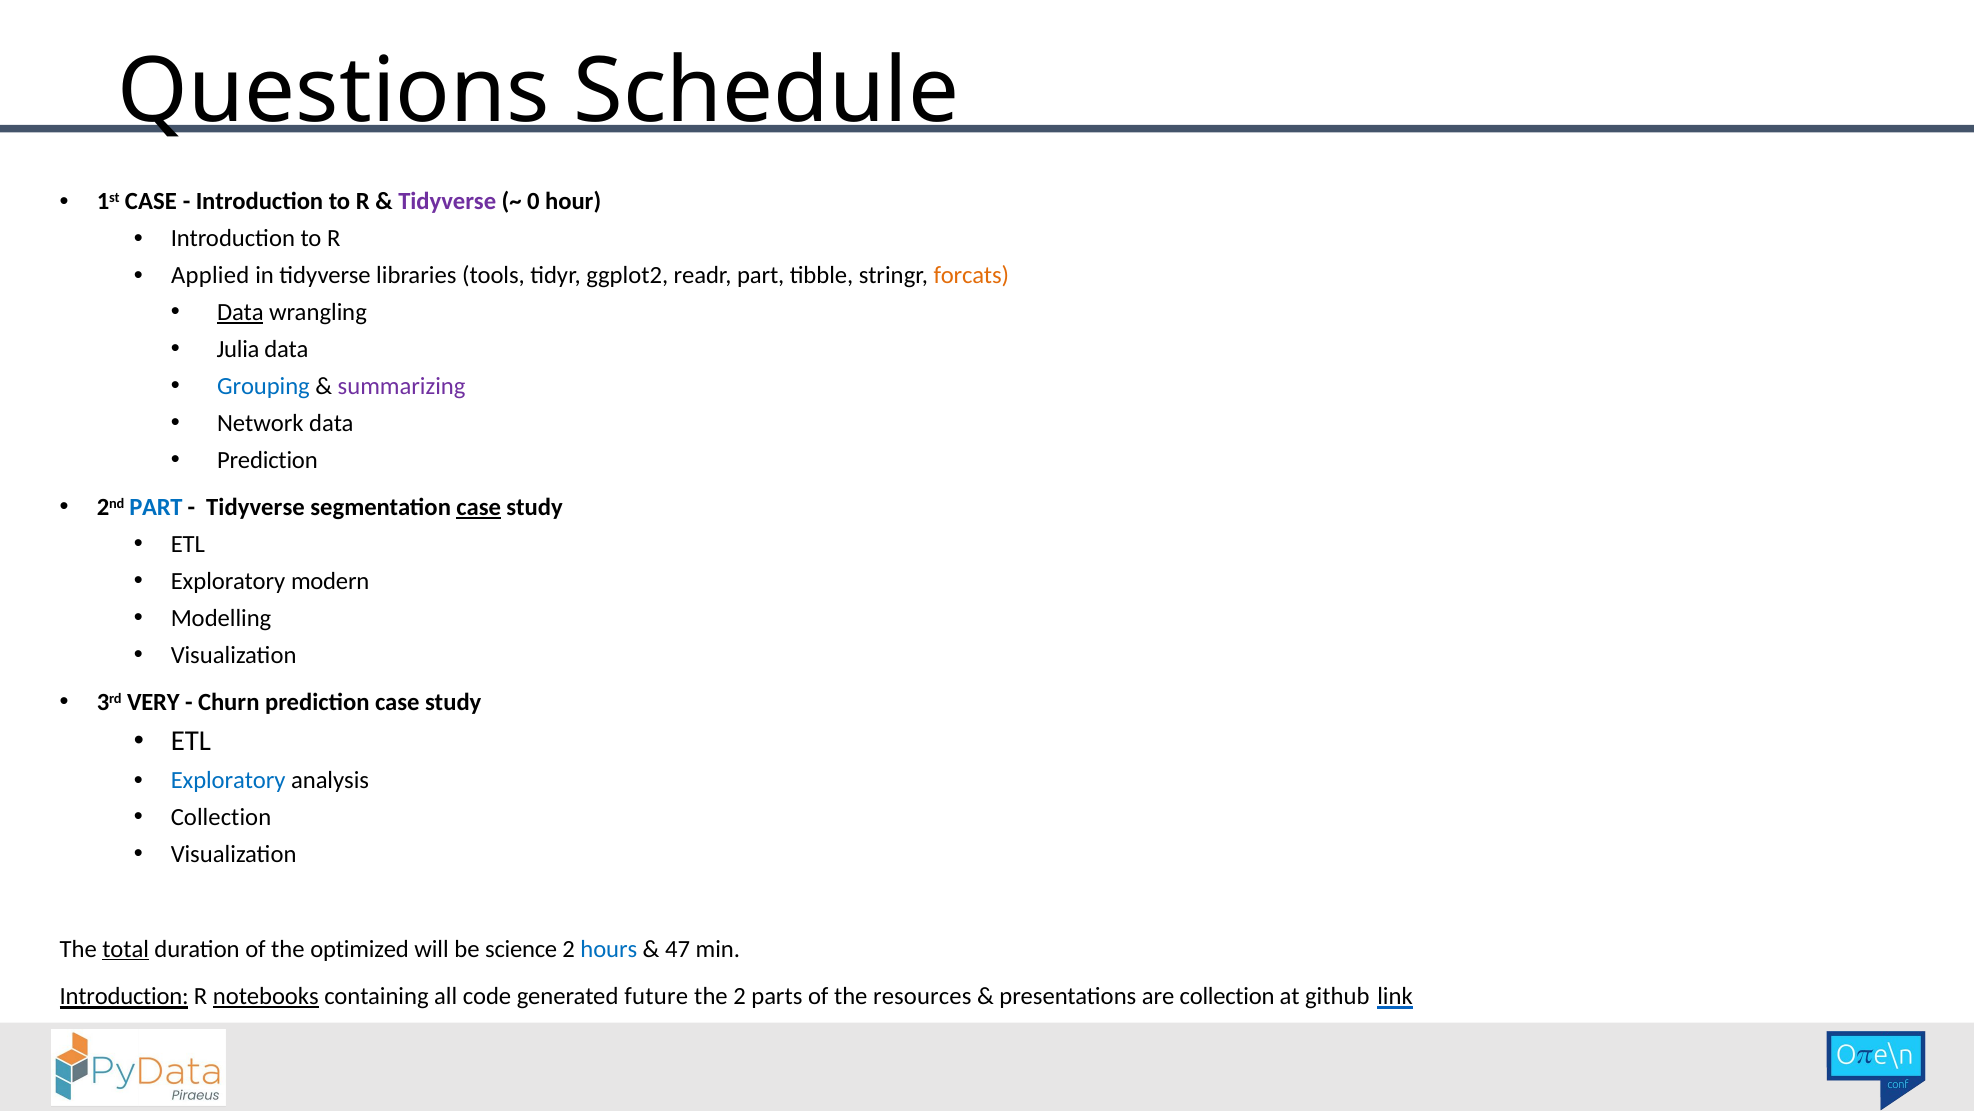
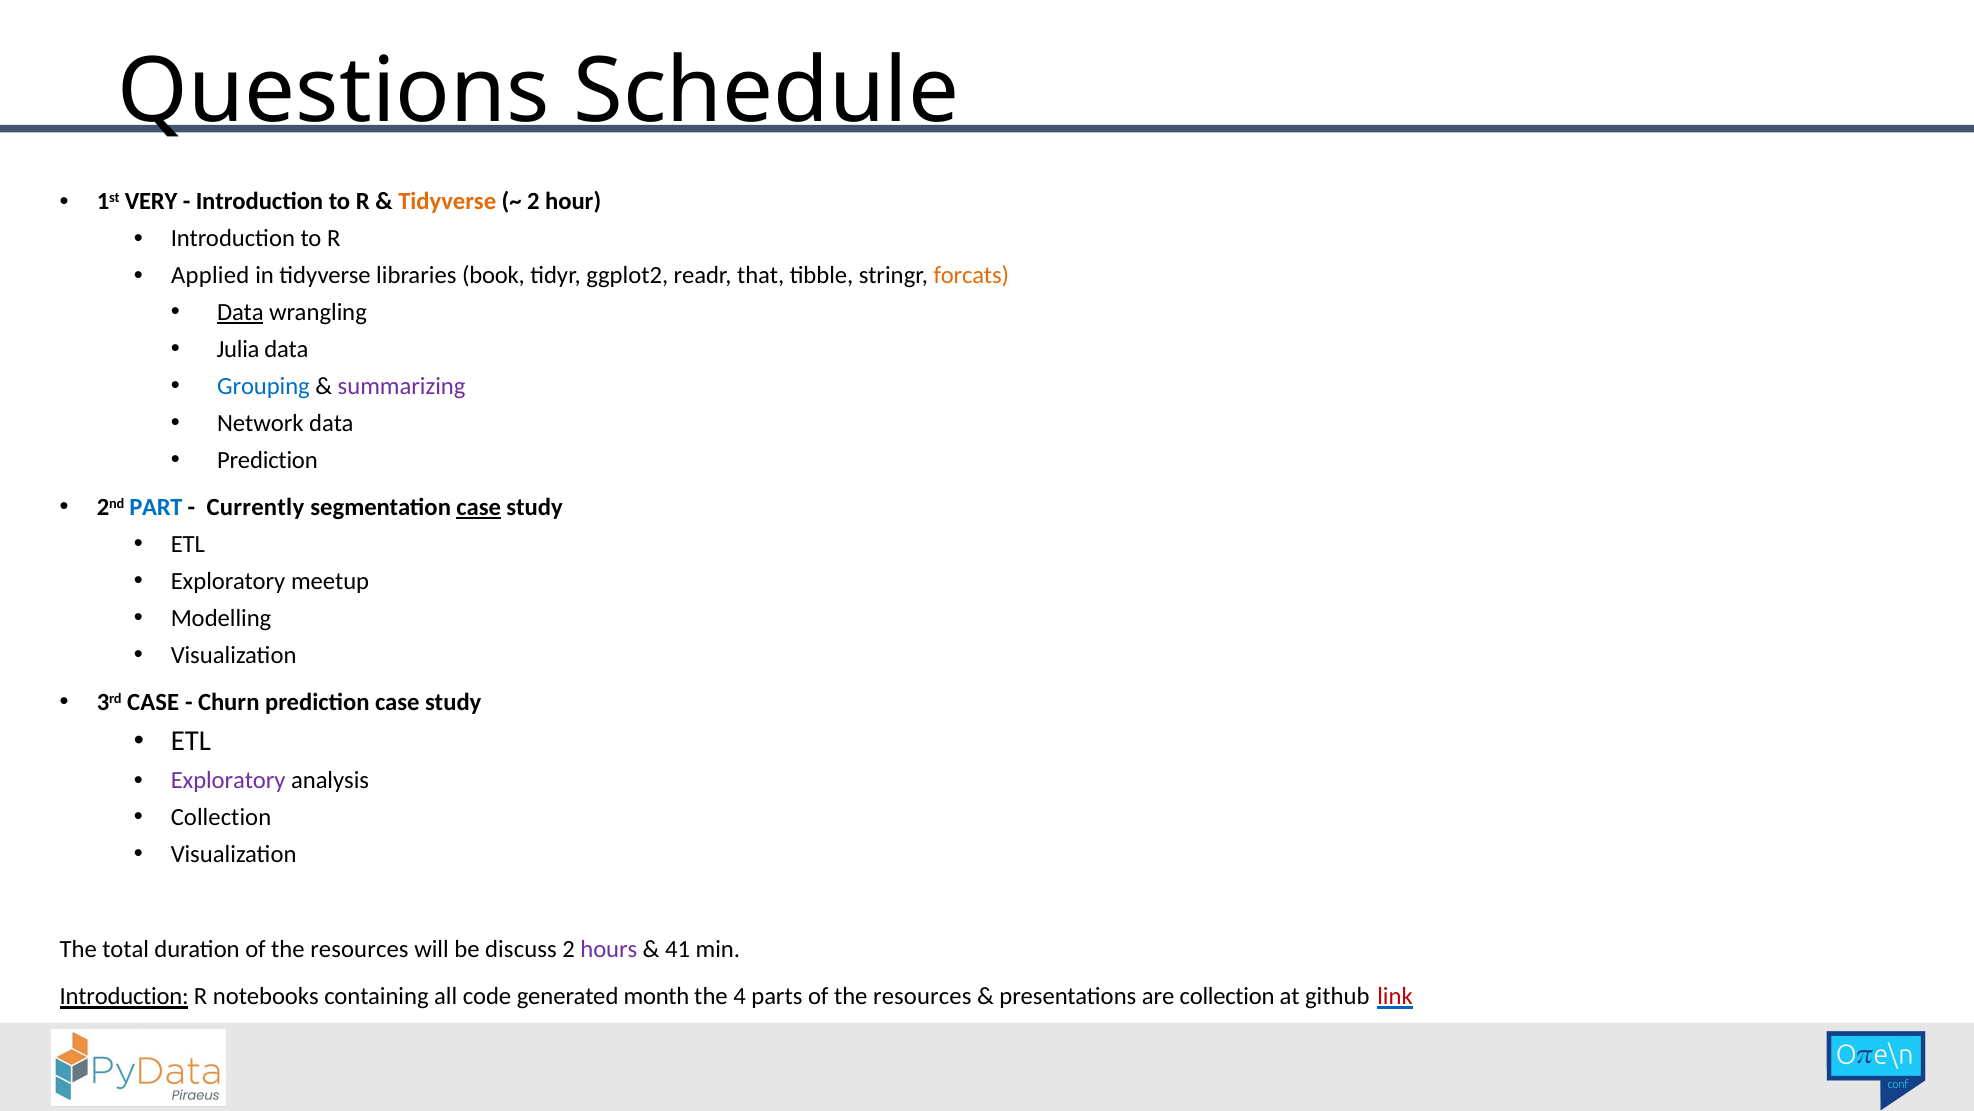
1st CASE: CASE -> VERY
Tidyverse at (447, 202) colour: purple -> orange
0 at (533, 202): 0 -> 2
tools: tools -> book
readr part: part -> that
Tidyverse at (255, 507): Tidyverse -> Currently
modern: modern -> meetup
3rd VERY: VERY -> CASE
Exploratory at (228, 780) colour: blue -> purple
total underline: present -> none
duration of the optimized: optimized -> resources
science: science -> discuss
hours colour: blue -> purple
47: 47 -> 41
notebooks underline: present -> none
future: future -> month
the 2: 2 -> 4
link colour: black -> red
